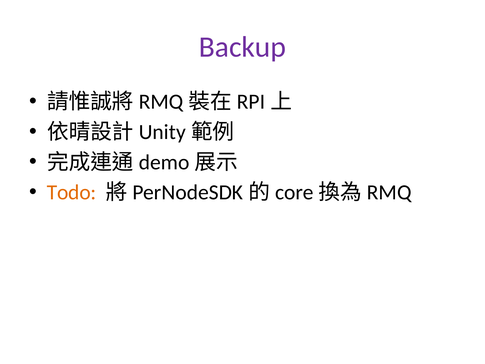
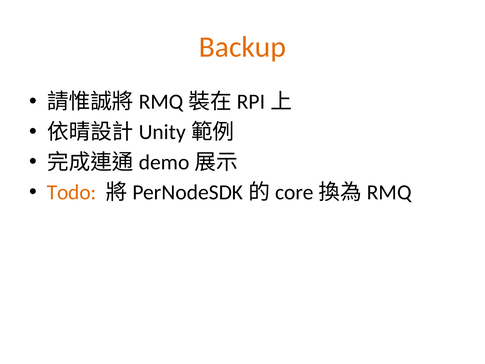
Backup colour: purple -> orange
